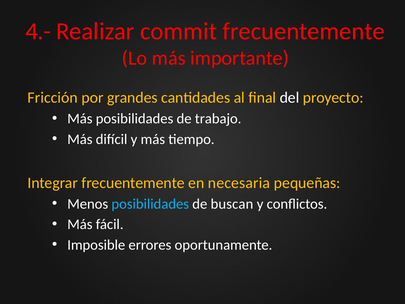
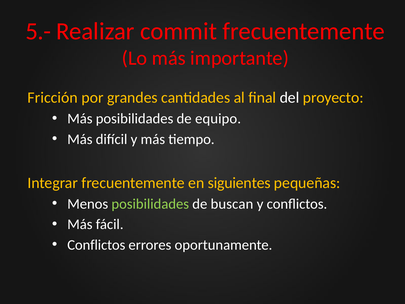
4.-: 4.- -> 5.-
trabajo: trabajo -> equipo
necesaria: necesaria -> siguientes
posibilidades at (150, 204) colour: light blue -> light green
Imposible at (96, 245): Imposible -> Conflictos
